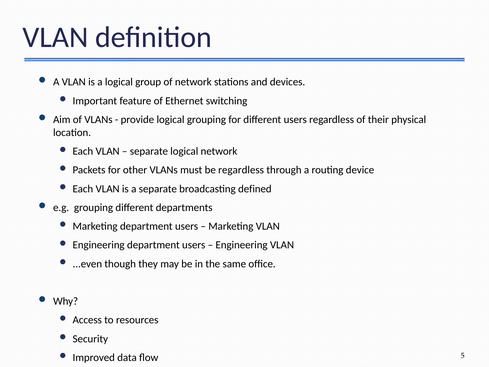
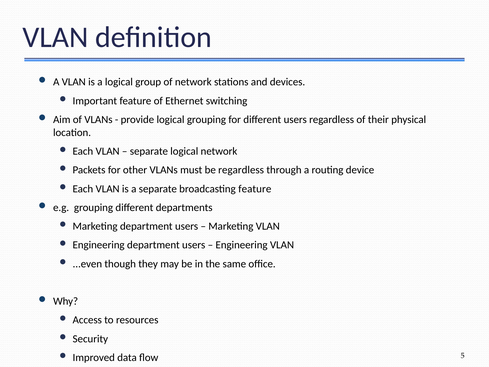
broadcasting defined: defined -> feature
